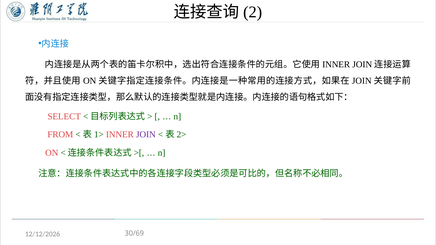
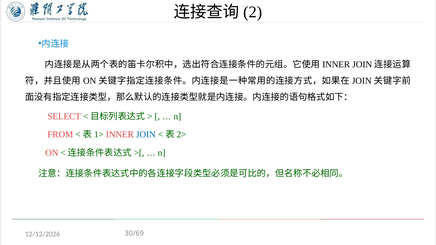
JOIN at (146, 135) colour: purple -> blue
